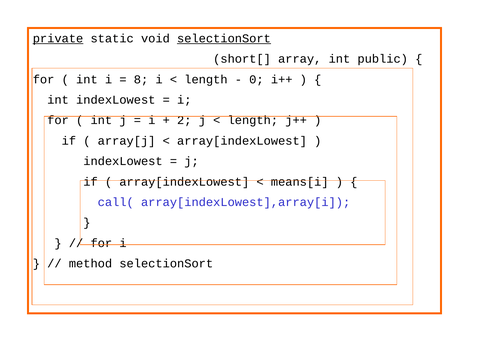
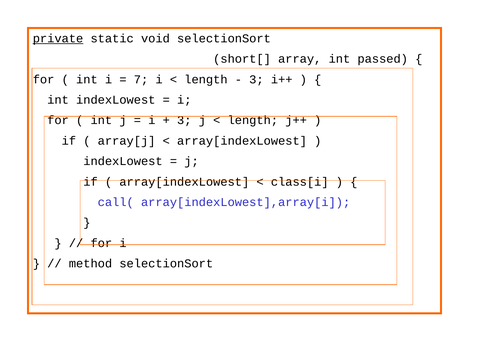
selectionSort at (224, 38) underline: present -> none
public: public -> passed
8: 8 -> 7
0 at (256, 79): 0 -> 3
2 at (184, 120): 2 -> 3
means[i: means[i -> class[i
